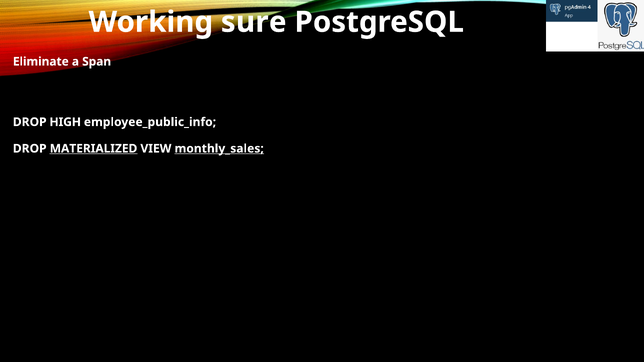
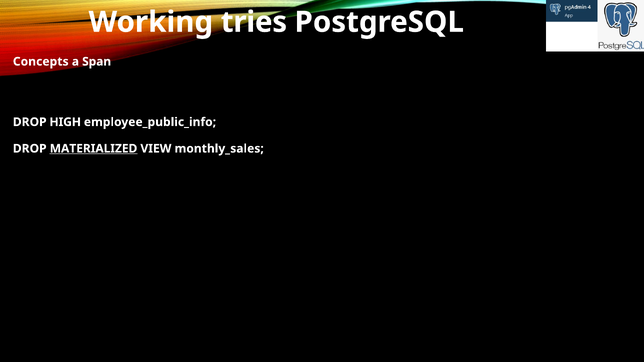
sure: sure -> tries
Eliminate: Eliminate -> Concepts
monthly_sales underline: present -> none
